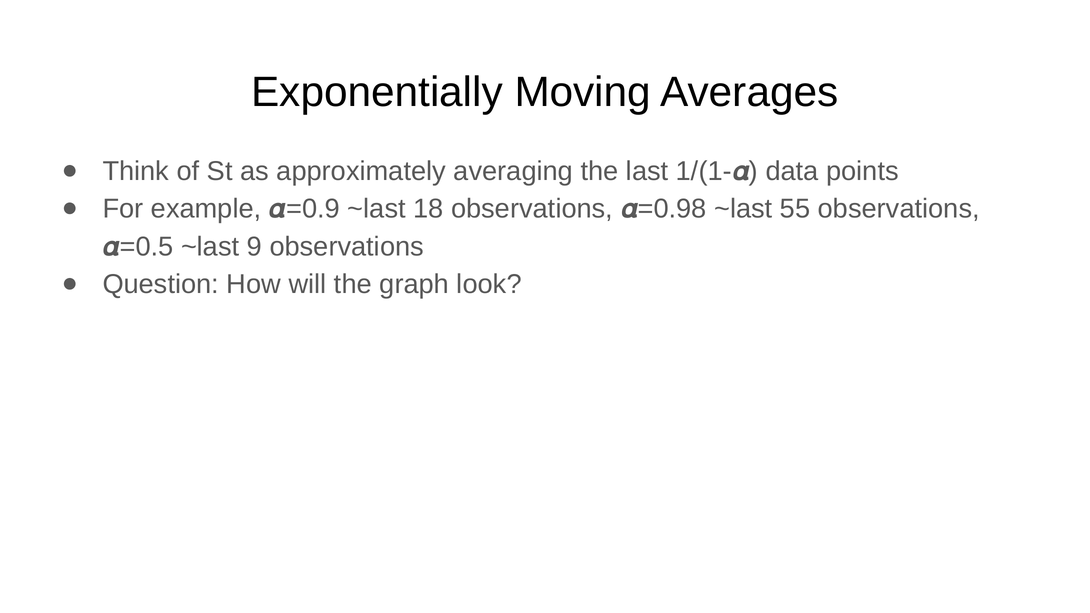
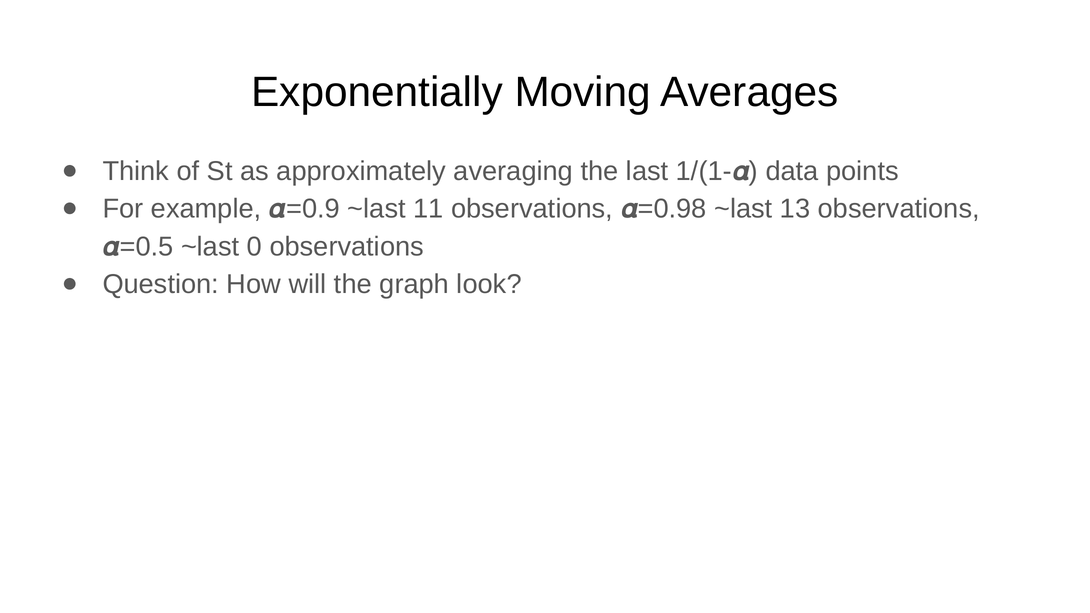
18: 18 -> 11
55: 55 -> 13
9: 9 -> 0
